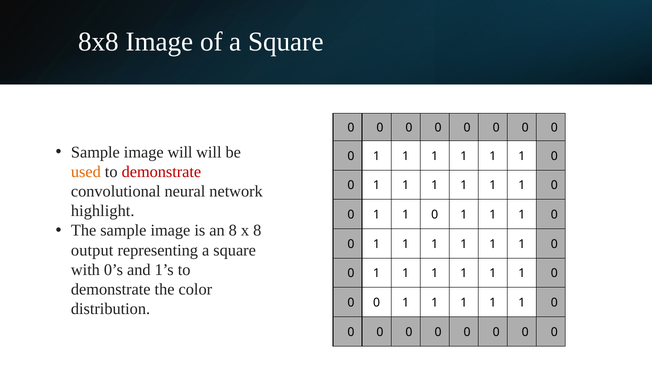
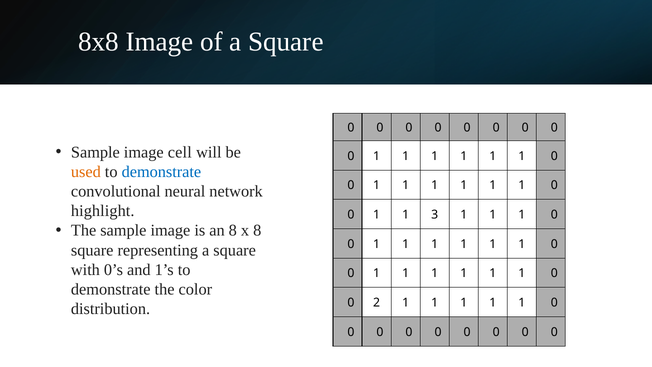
image will: will -> cell
demonstrate at (161, 172) colour: red -> blue
0 1 1 0: 0 -> 3
output at (92, 250): output -> square
0 at (377, 303): 0 -> 2
